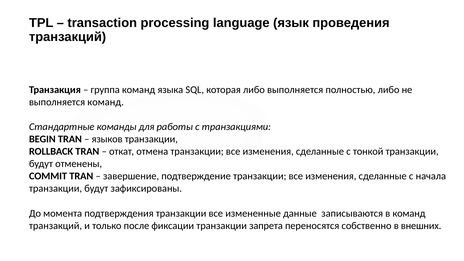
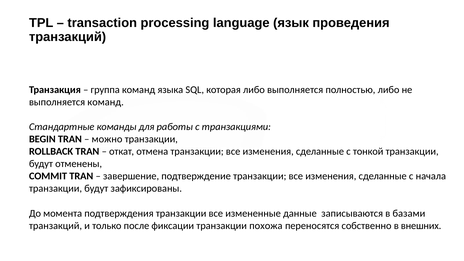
языков: языков -> можно
в команд: команд -> базами
запрета: запрета -> похожа
